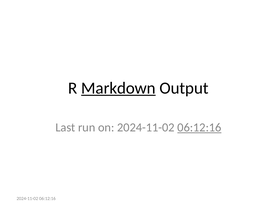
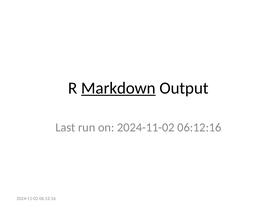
06:12:16 at (199, 127) underline: present -> none
